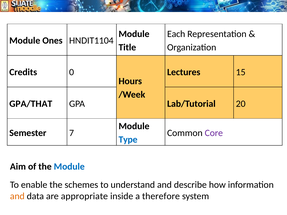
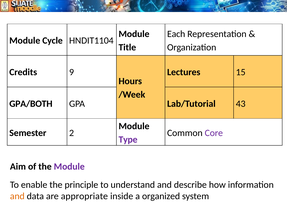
Ones: Ones -> Cycle
0: 0 -> 9
GPA/THAT: GPA/THAT -> GPA/BOTH
20: 20 -> 43
7: 7 -> 2
Type colour: blue -> purple
Module at (69, 167) colour: blue -> purple
schemes: schemes -> principle
therefore: therefore -> organized
